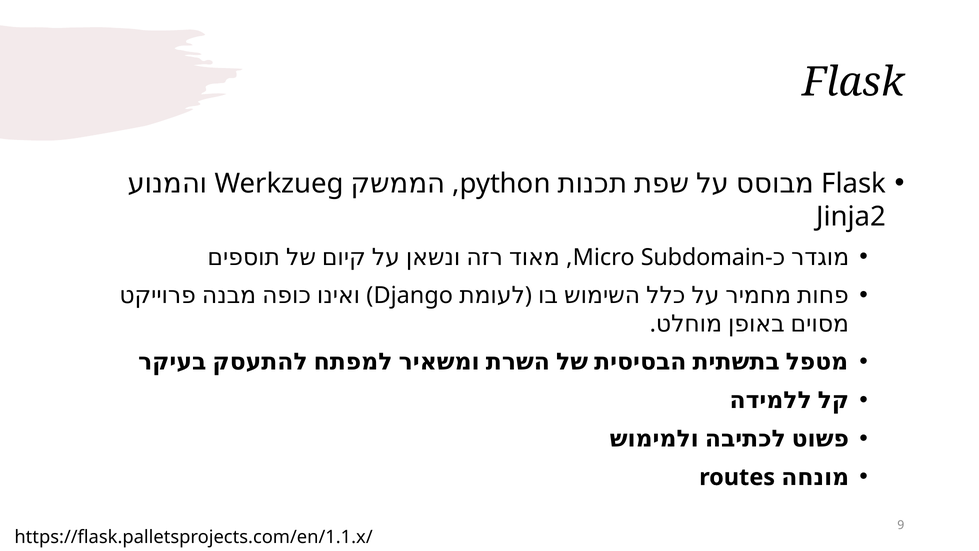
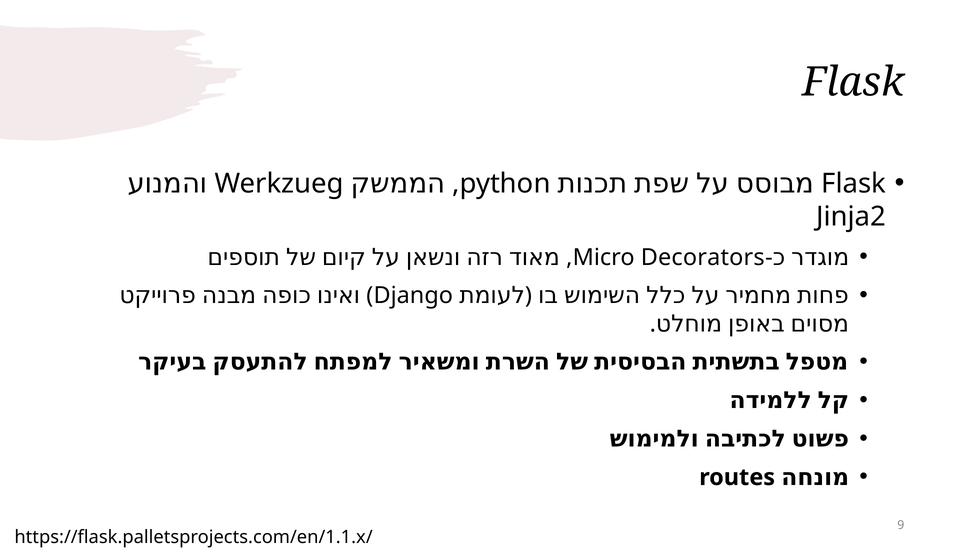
Subdomain: Subdomain -> Decorators
